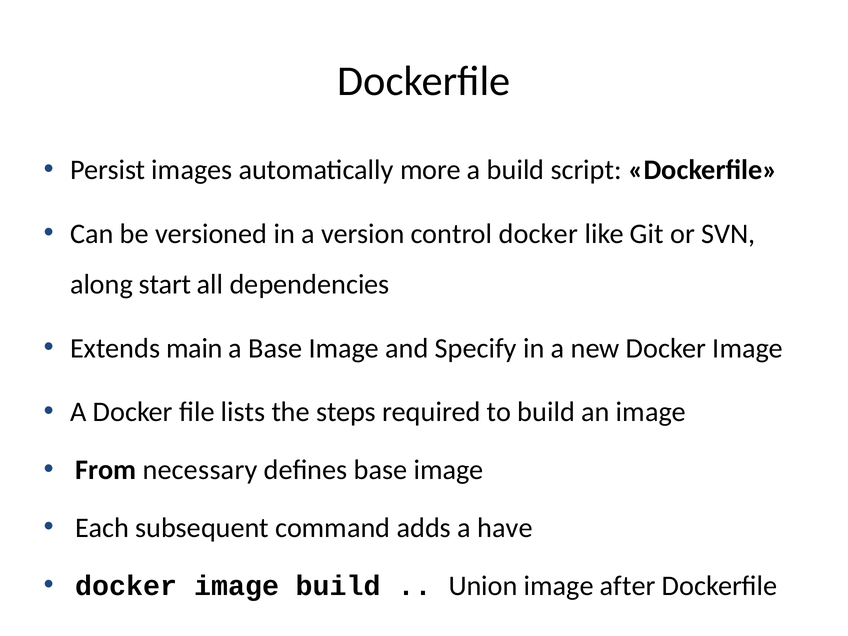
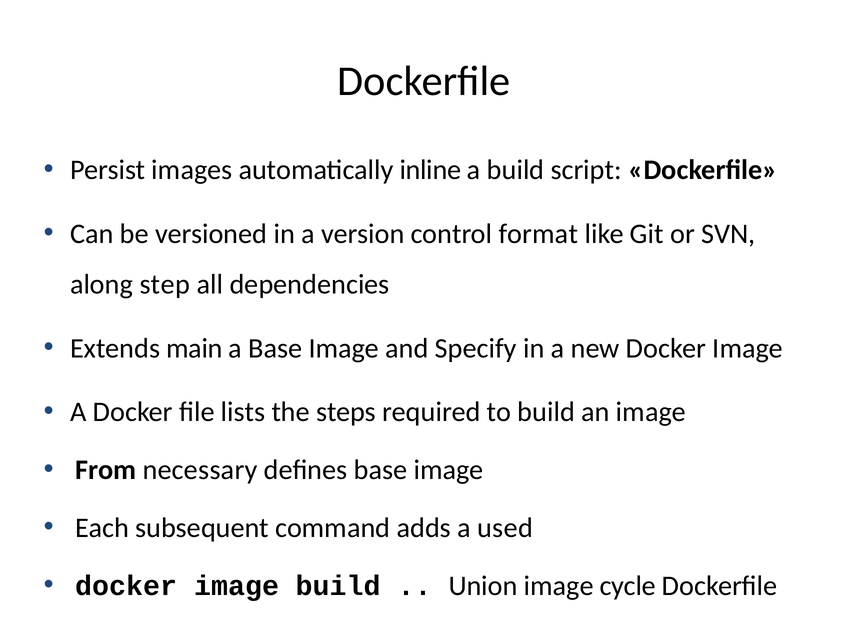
more: more -> inline
control docker: docker -> format
start: start -> step
have: have -> used
after: after -> cycle
